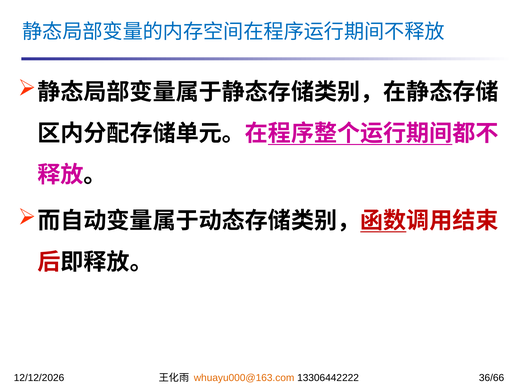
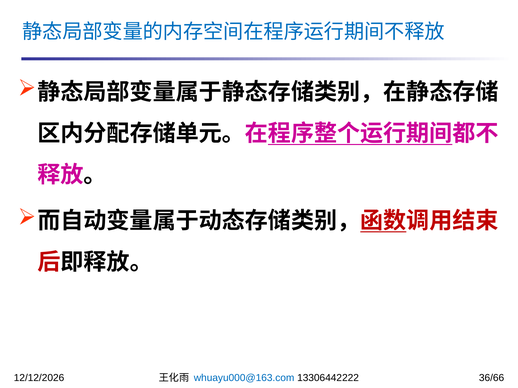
whuayu000@163.com colour: orange -> blue
